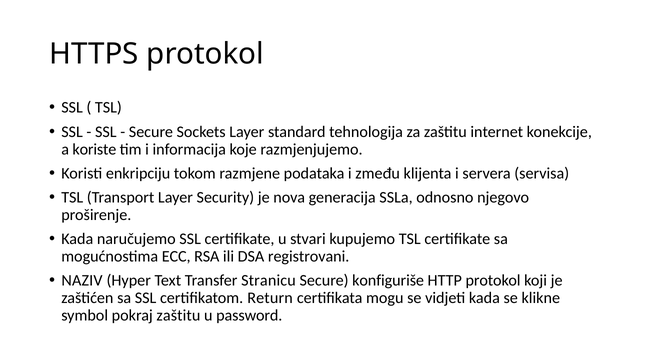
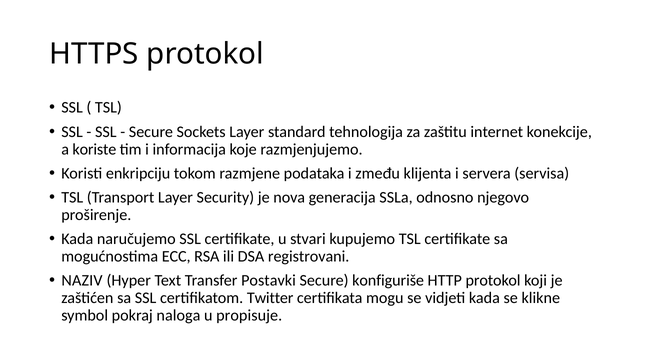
Stranicu: Stranicu -> Postavki
Return: Return -> Twitter
pokraj zaštitu: zaštitu -> naloga
password: password -> propisuje
